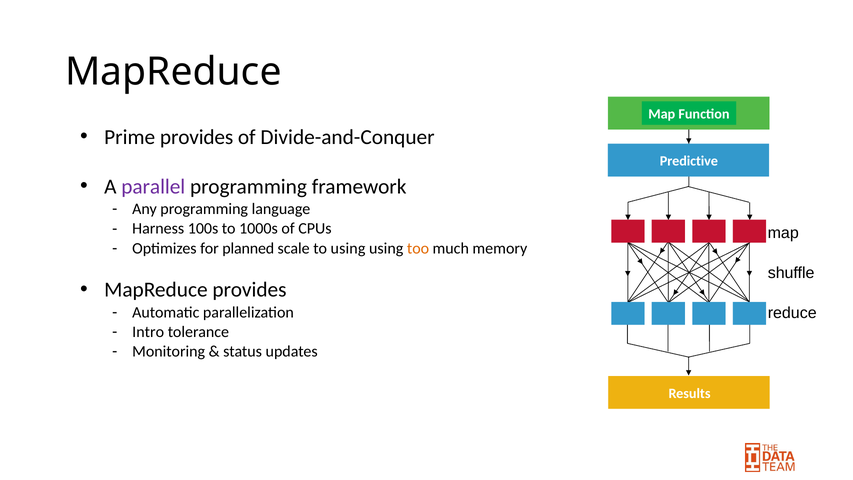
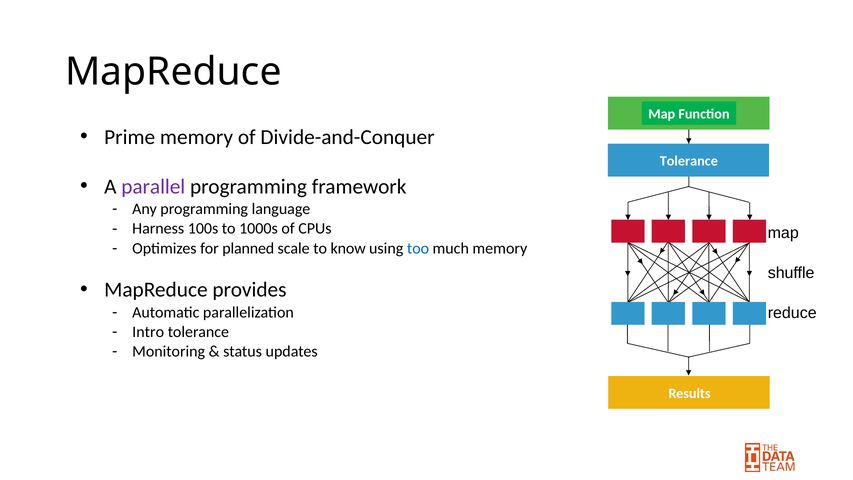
Prime provides: provides -> memory
Predictive at (689, 161): Predictive -> Tolerance
to using: using -> know
too colour: orange -> blue
